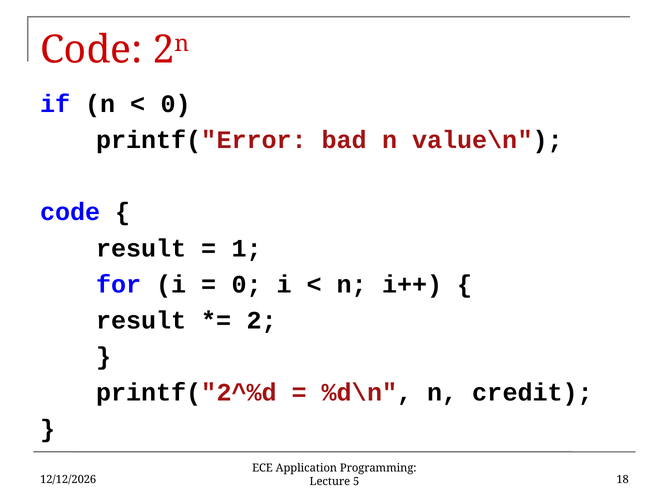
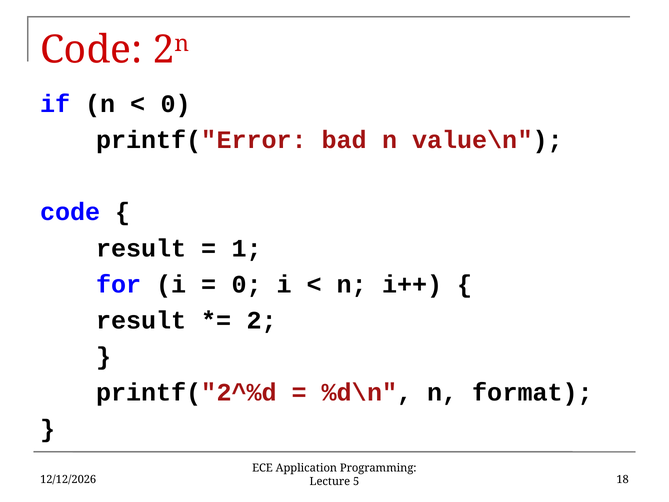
credit: credit -> format
